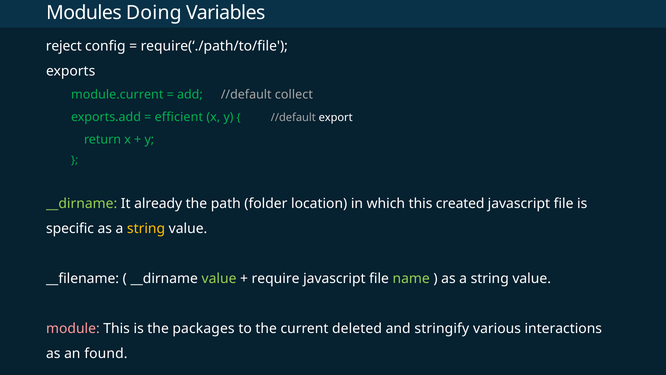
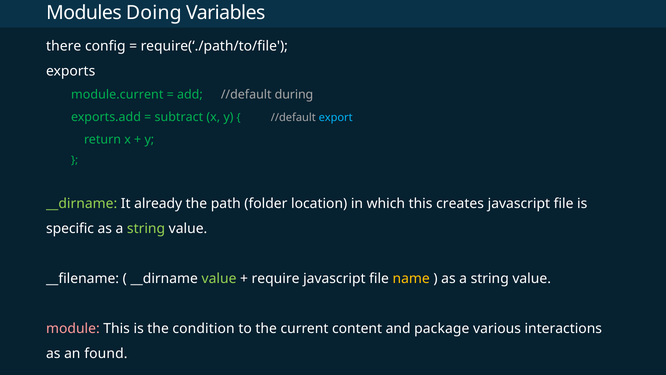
reject: reject -> there
collect: collect -> during
efficient: efficient -> subtract
export colour: white -> light blue
created: created -> creates
string at (146, 229) colour: yellow -> light green
name colour: light green -> yellow
packages: packages -> condition
deleted: deleted -> content
stringify: stringify -> package
